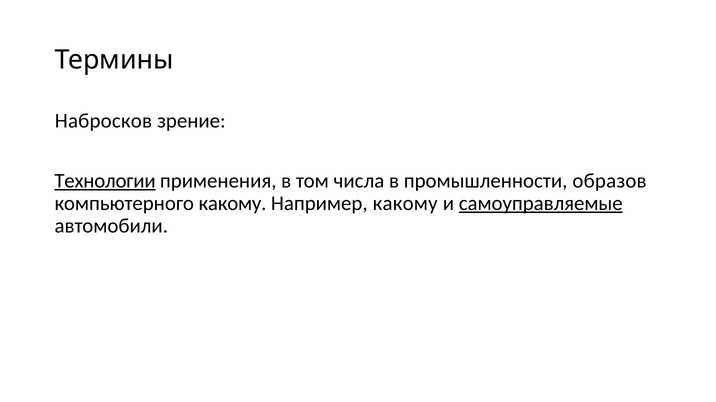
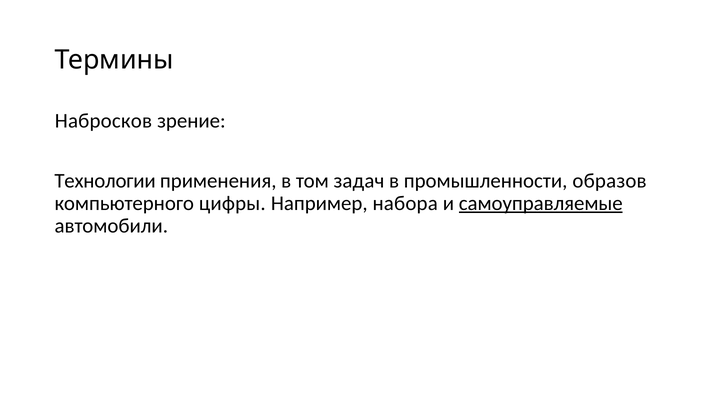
Технологии underline: present -> none
числа: числа -> задач
компьютерного какому: какому -> цифры
Например какому: какому -> набора
